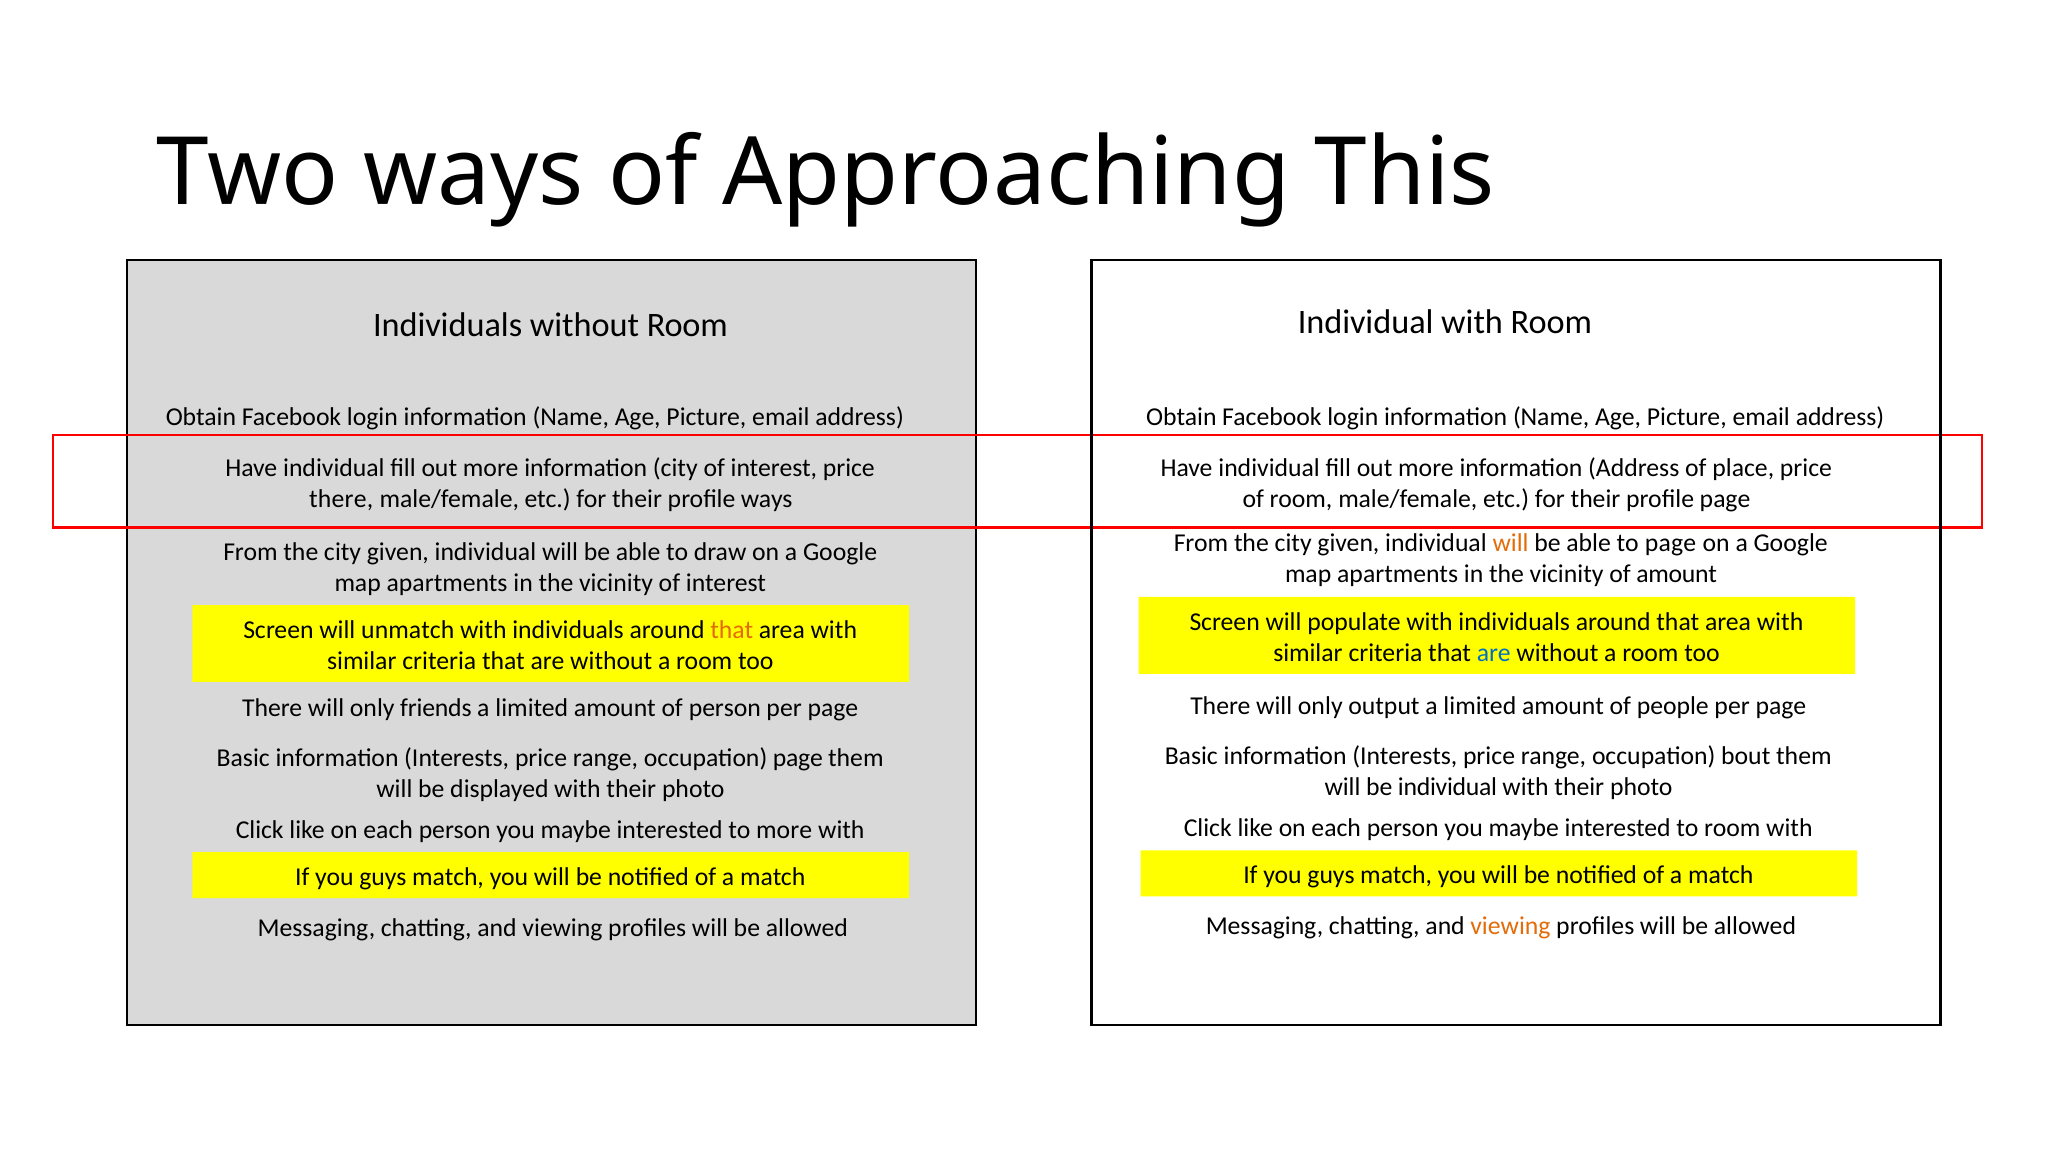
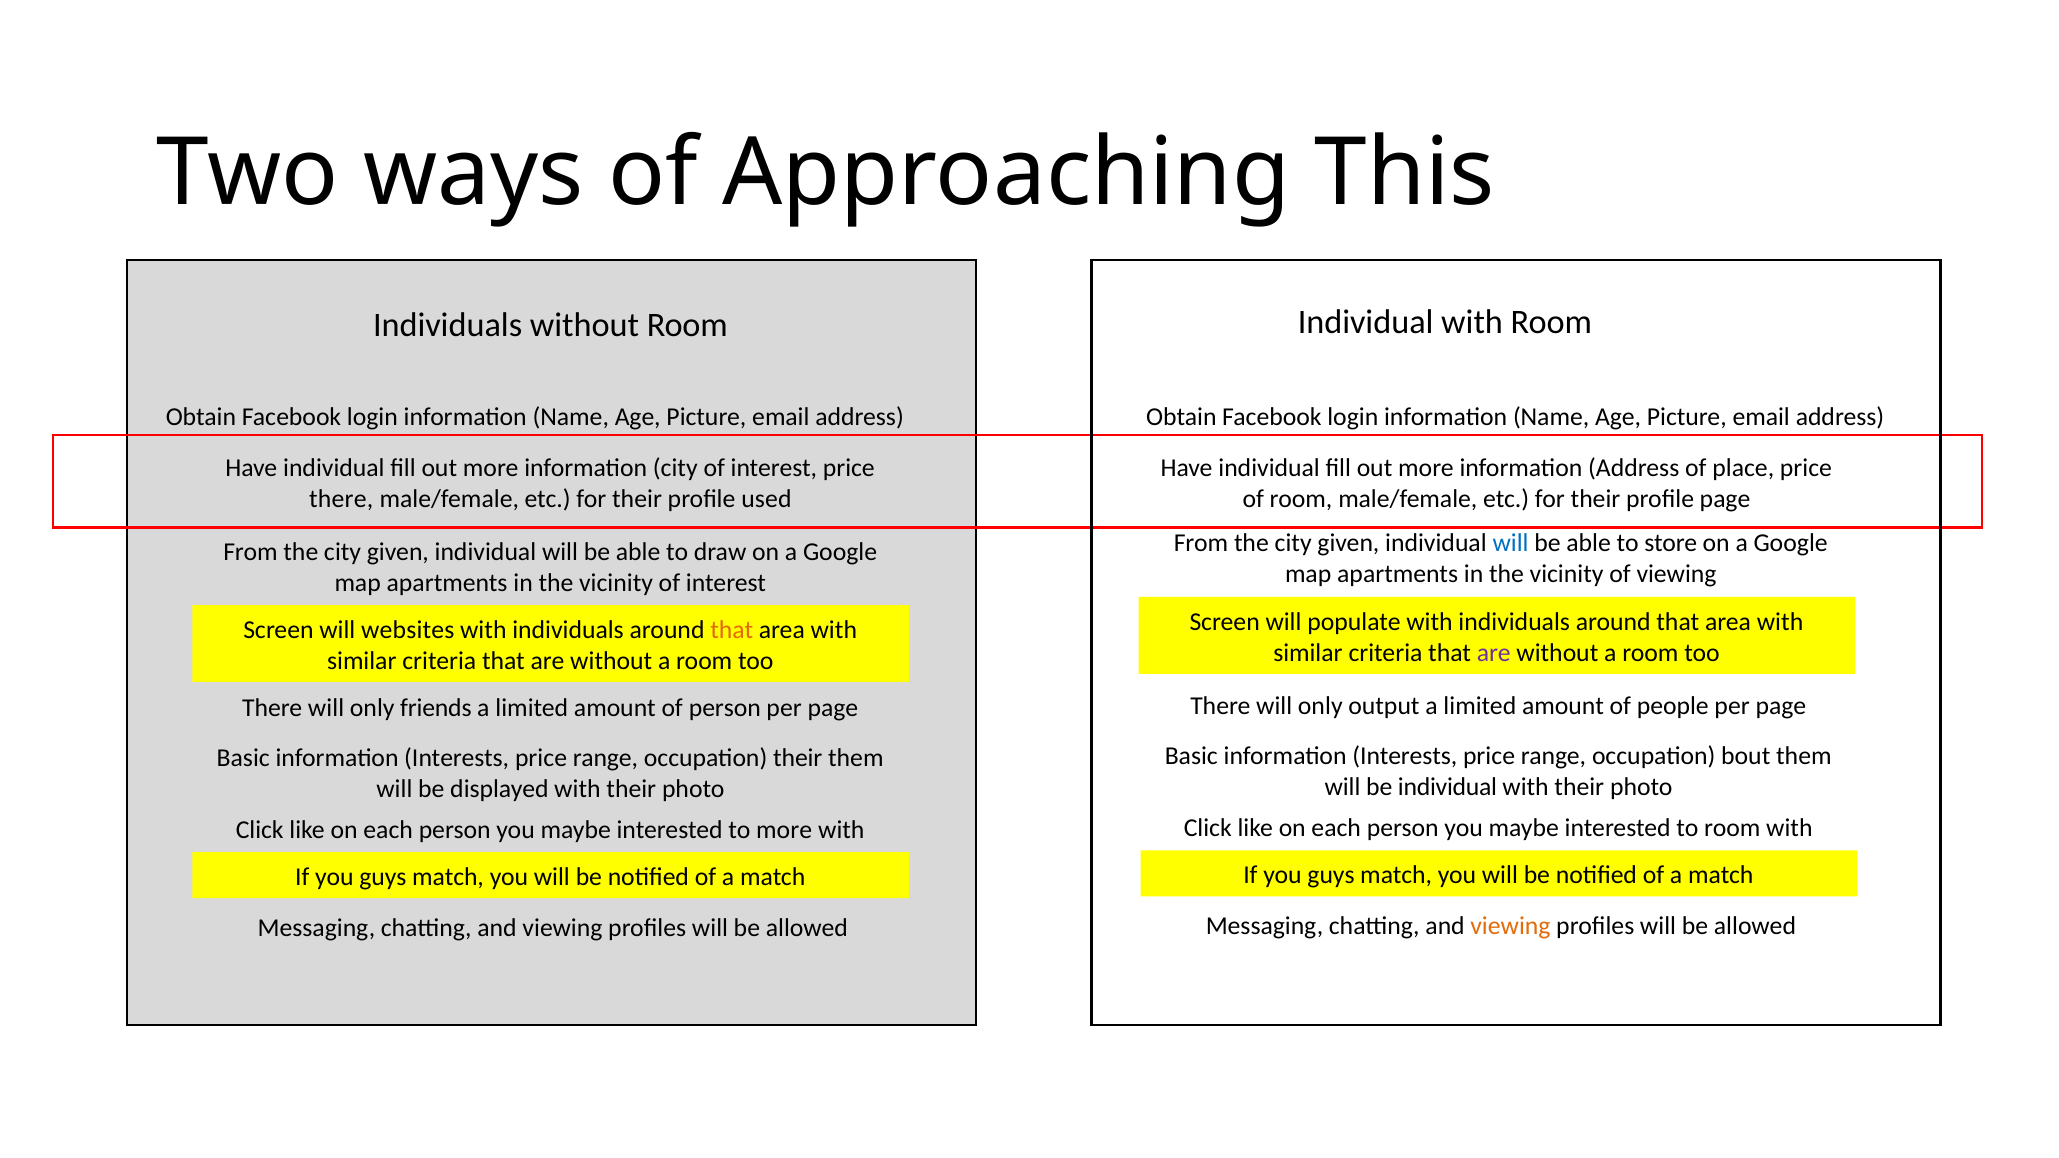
profile ways: ways -> used
will at (1511, 543) colour: orange -> blue
to page: page -> store
of amount: amount -> viewing
unmatch: unmatch -> websites
are at (1494, 653) colour: blue -> purple
occupation page: page -> their
